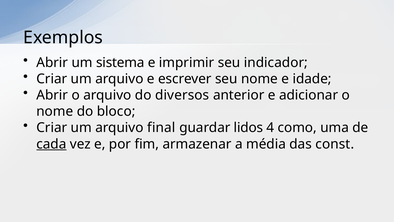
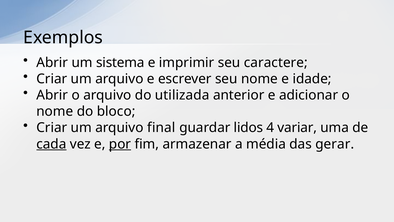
indicador: indicador -> caractere
diversos: diversos -> utilizada
como: como -> variar
por underline: none -> present
const: const -> gerar
